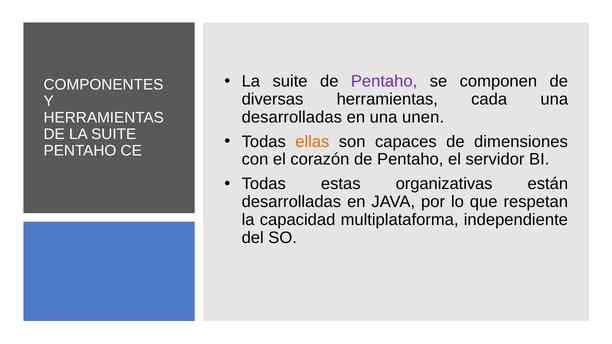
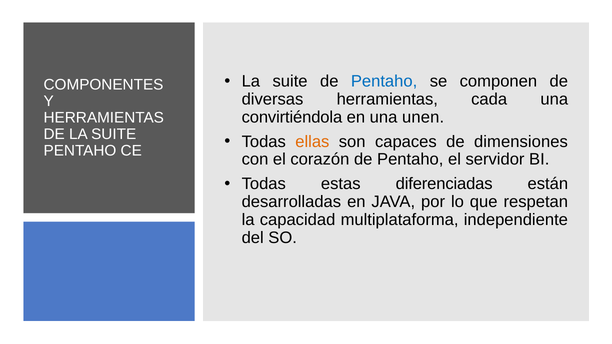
Pentaho at (384, 81) colour: purple -> blue
desarrolladas at (292, 117): desarrolladas -> convirtiéndola
organizativas: organizativas -> diferenciadas
